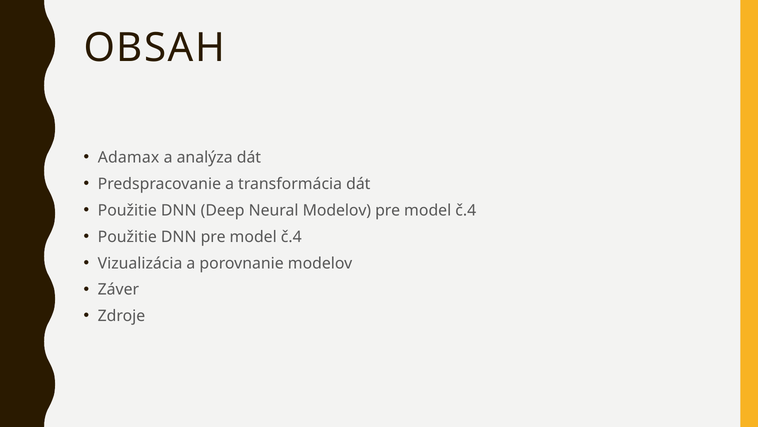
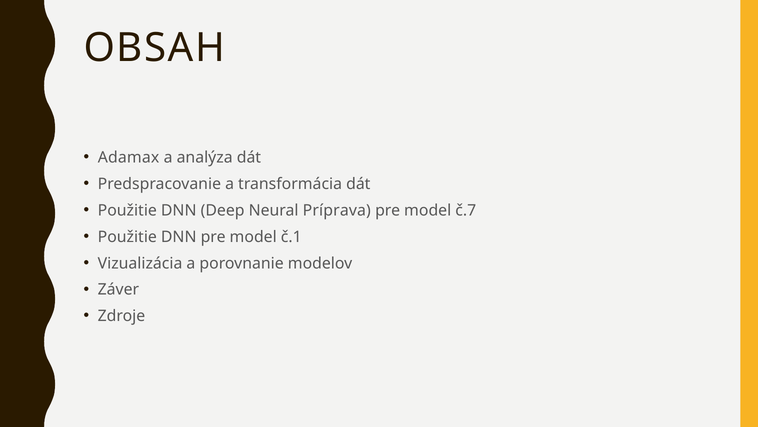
Neural Modelov: Modelov -> Príprava
č.4 at (466, 210): č.4 -> č.7
DNN pre model č.4: č.4 -> č.1
